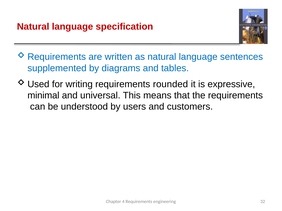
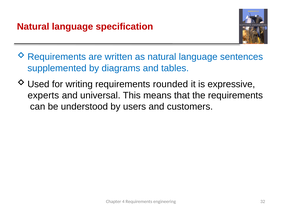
minimal: minimal -> experts
